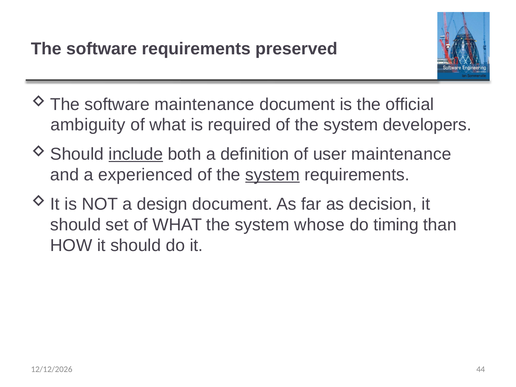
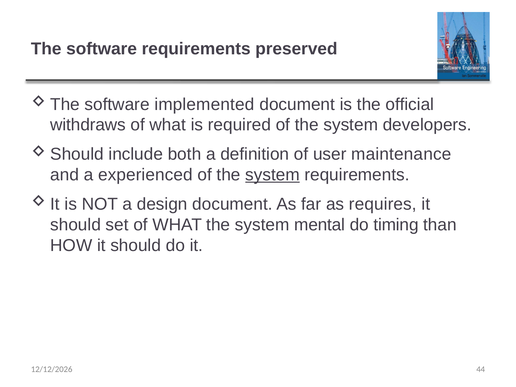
software maintenance: maintenance -> implemented
ambiguity: ambiguity -> withdraws
include underline: present -> none
decision: decision -> requires
whose: whose -> mental
